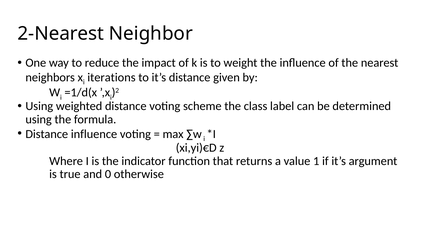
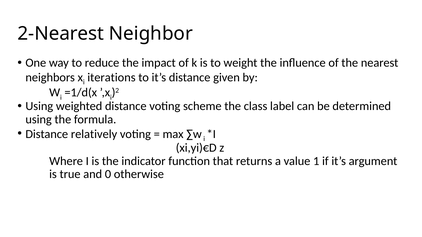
Distance influence: influence -> relatively
